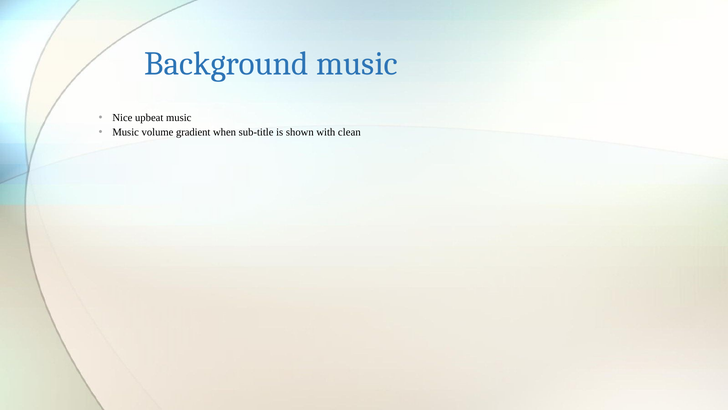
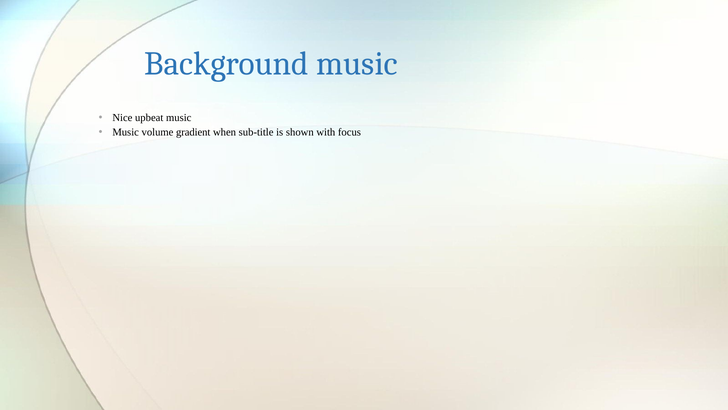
clean: clean -> focus
